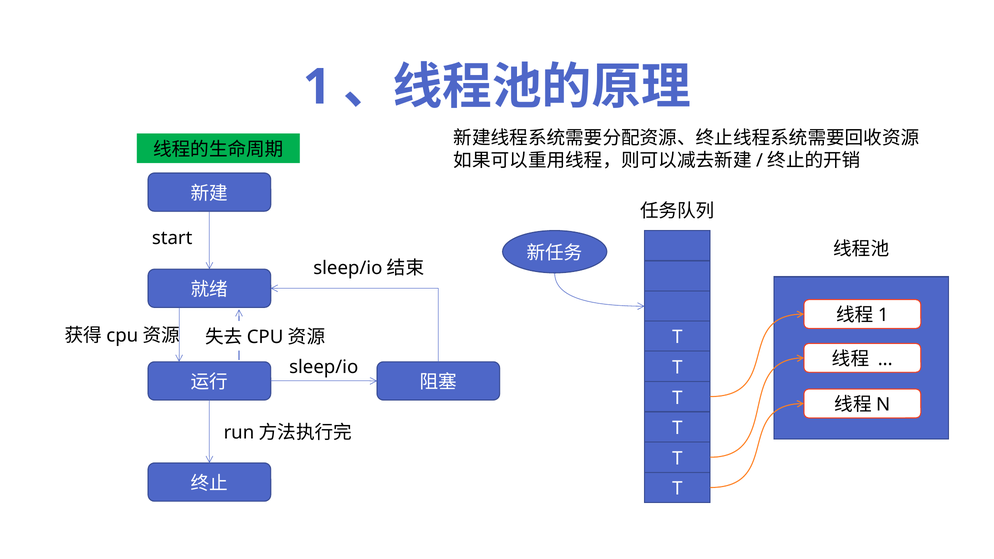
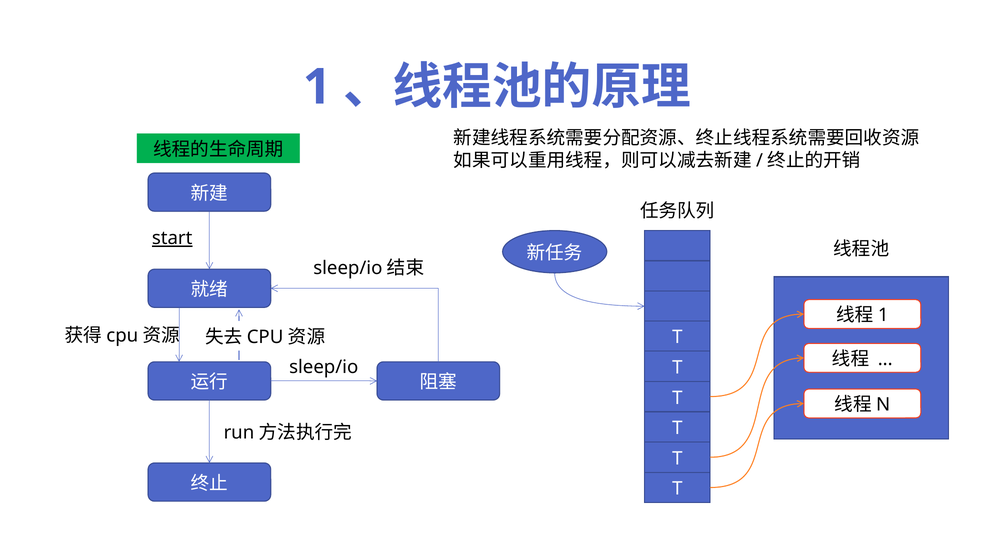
start underline: none -> present
